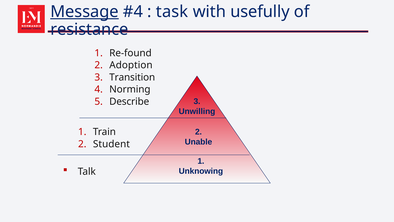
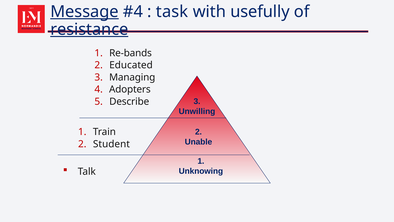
resistance underline: none -> present
Re-found: Re-found -> Re-bands
Adoption: Adoption -> Educated
Transition: Transition -> Managing
Norming: Norming -> Adopters
